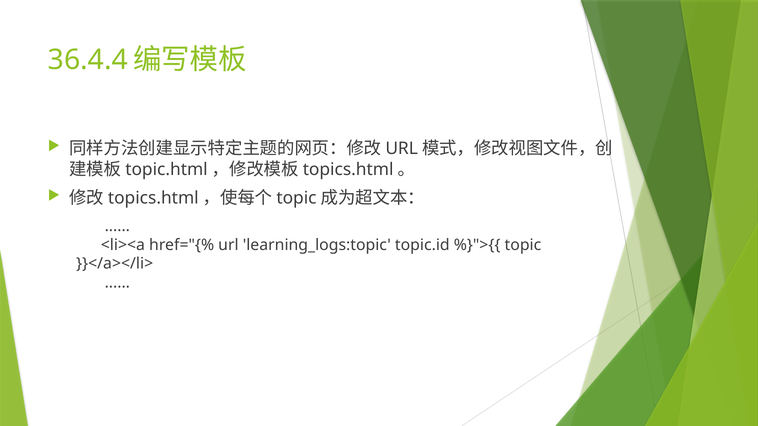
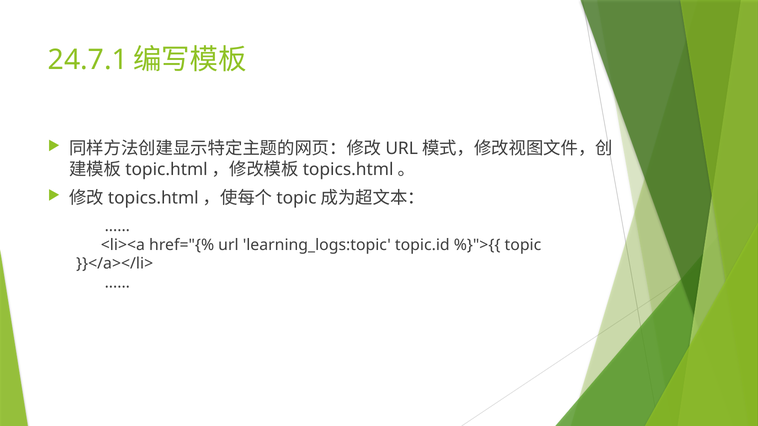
36.4.4: 36.4.4 -> 24.7.1
